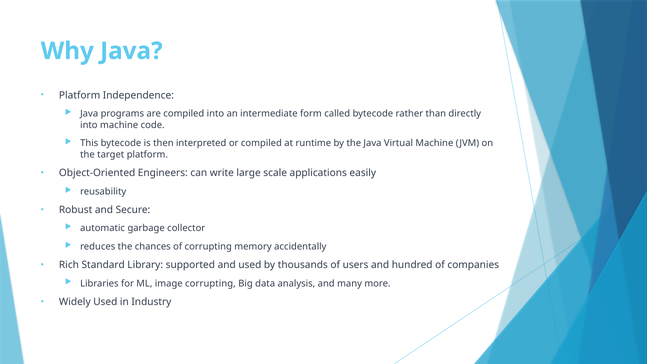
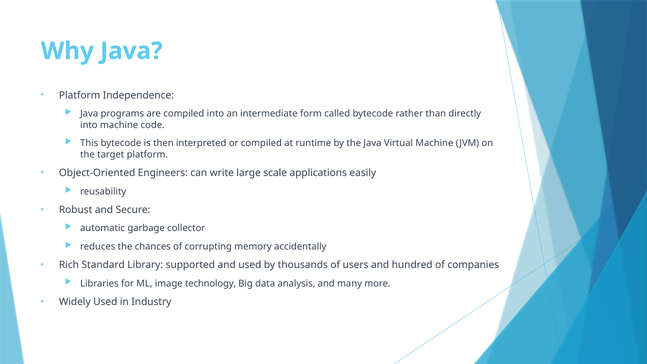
image corrupting: corrupting -> technology
